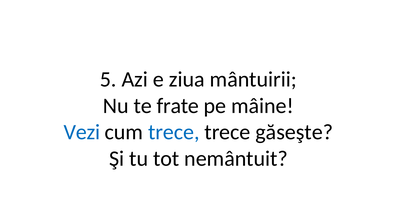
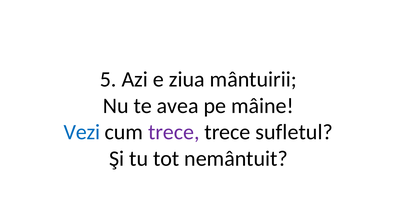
frate: frate -> avea
trece at (174, 132) colour: blue -> purple
găseşte: găseşte -> sufletul
